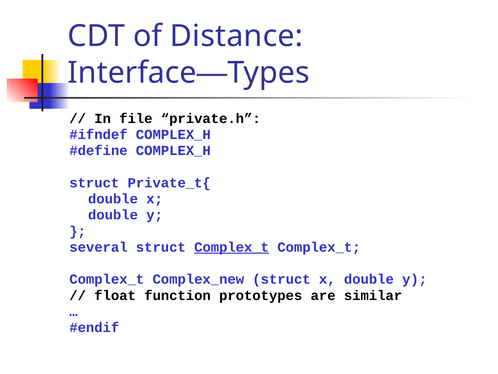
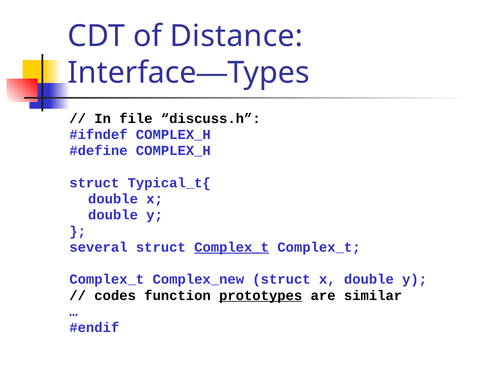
private.h: private.h -> discuss.h
Private_t{: Private_t{ -> Typical_t{
float: float -> codes
prototypes underline: none -> present
